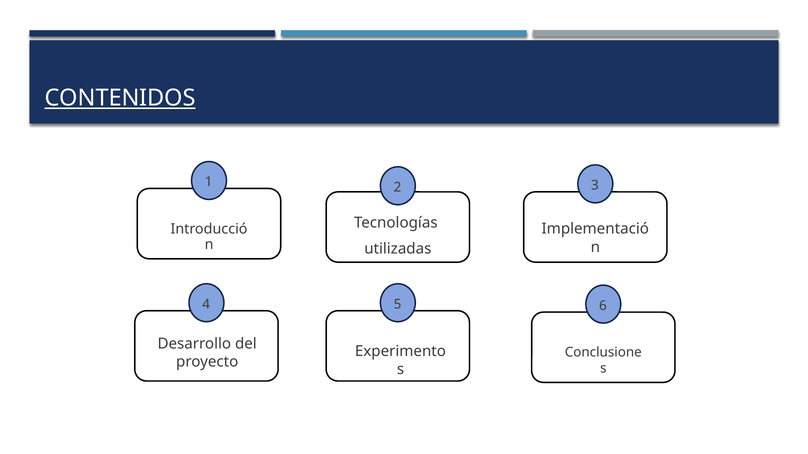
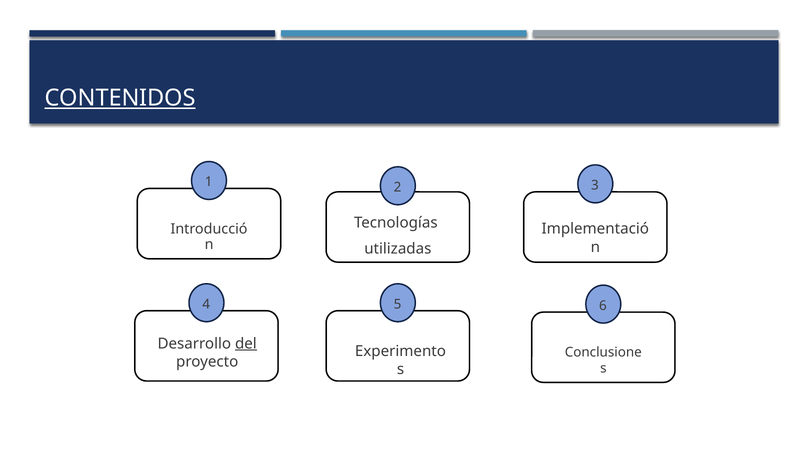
del underline: none -> present
